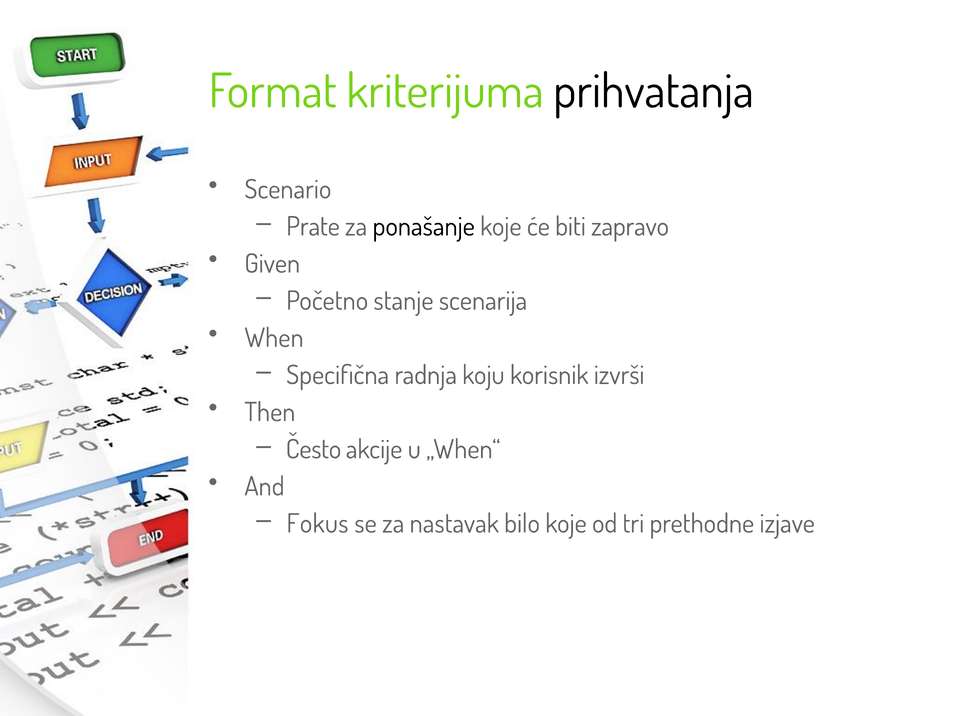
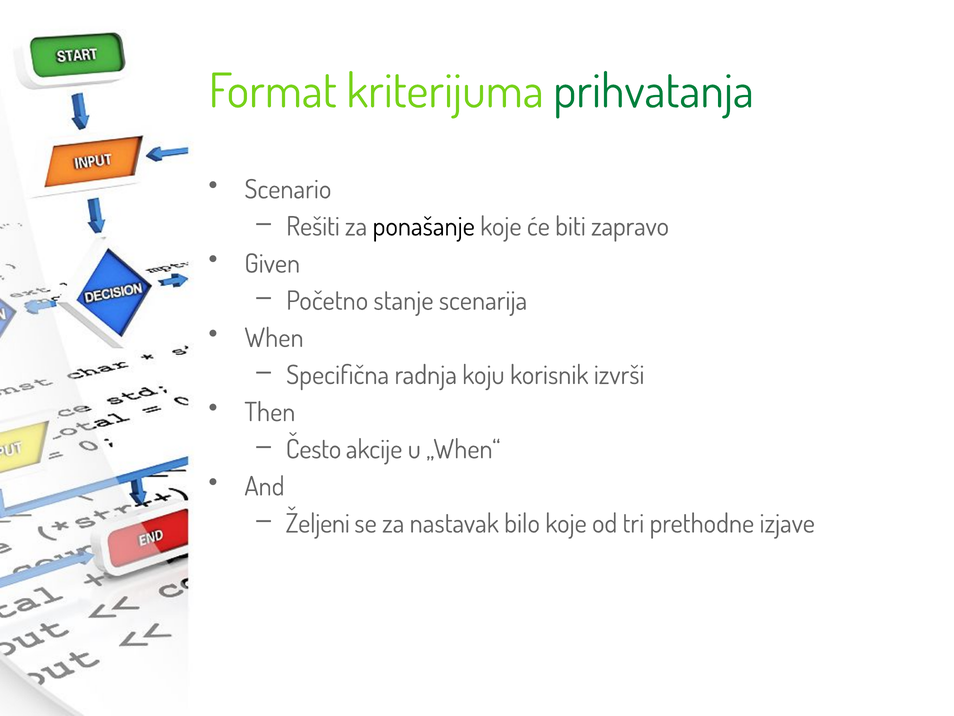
prihvatanja colour: black -> green
Prate: Prate -> Rešiti
Fokus: Fokus -> Željeni
